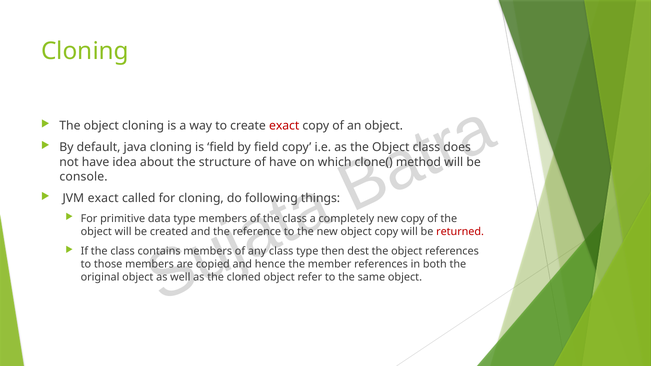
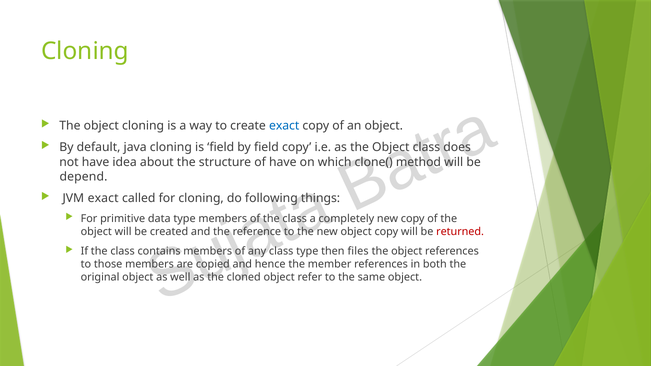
exact at (284, 126) colour: red -> blue
console: console -> depend
dest: dest -> files
